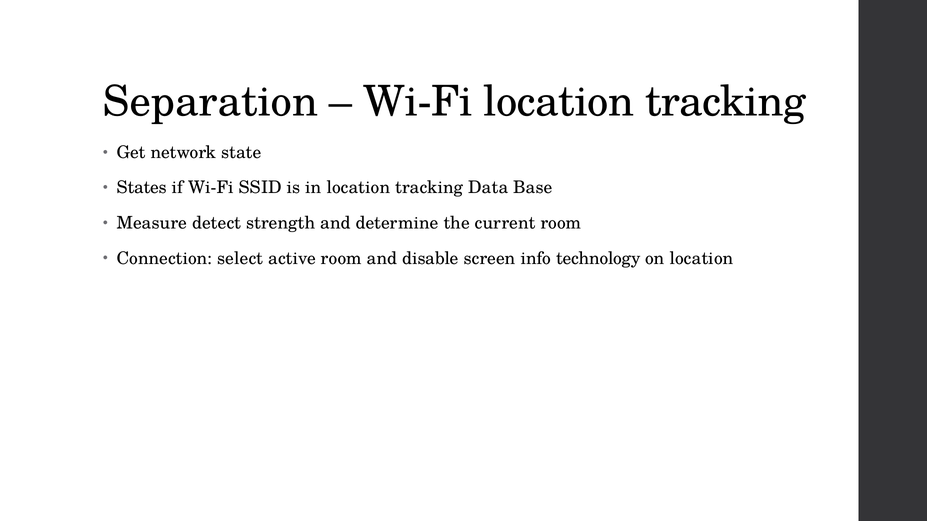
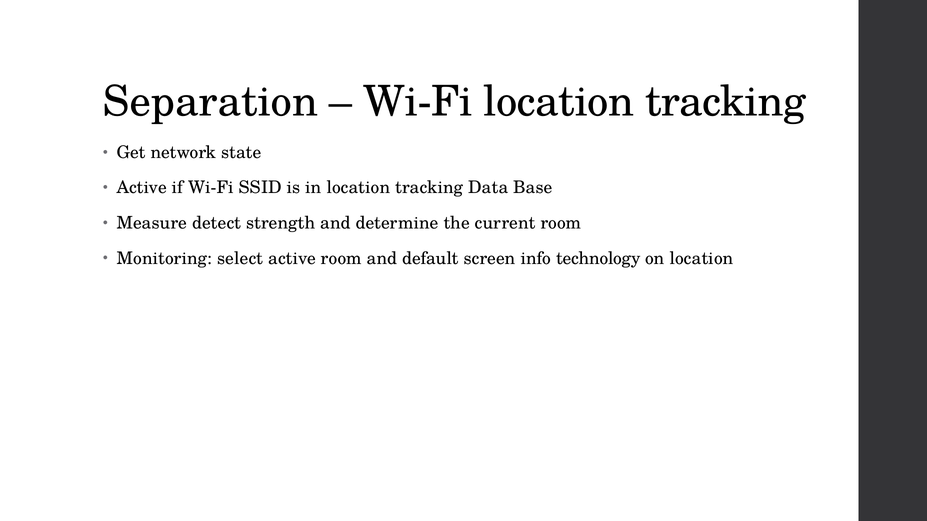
States at (142, 188): States -> Active
Connection: Connection -> Monitoring
disable: disable -> default
